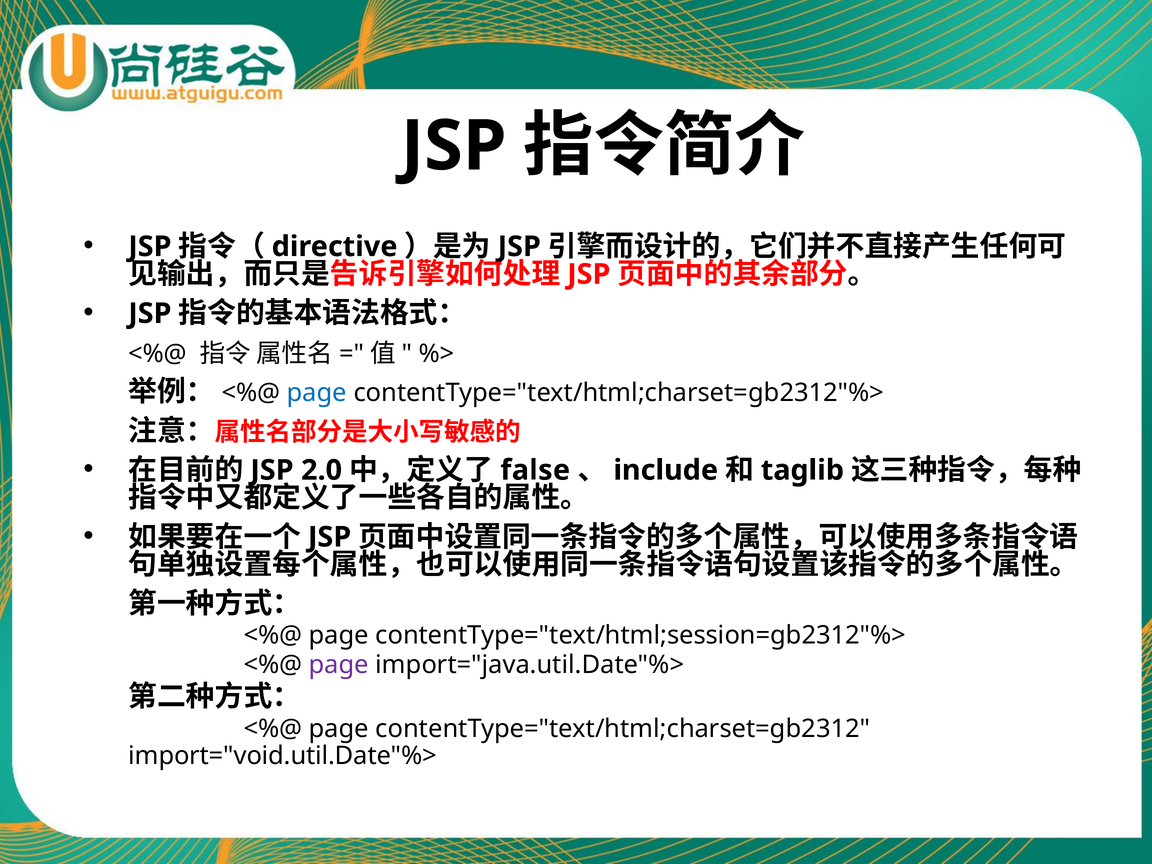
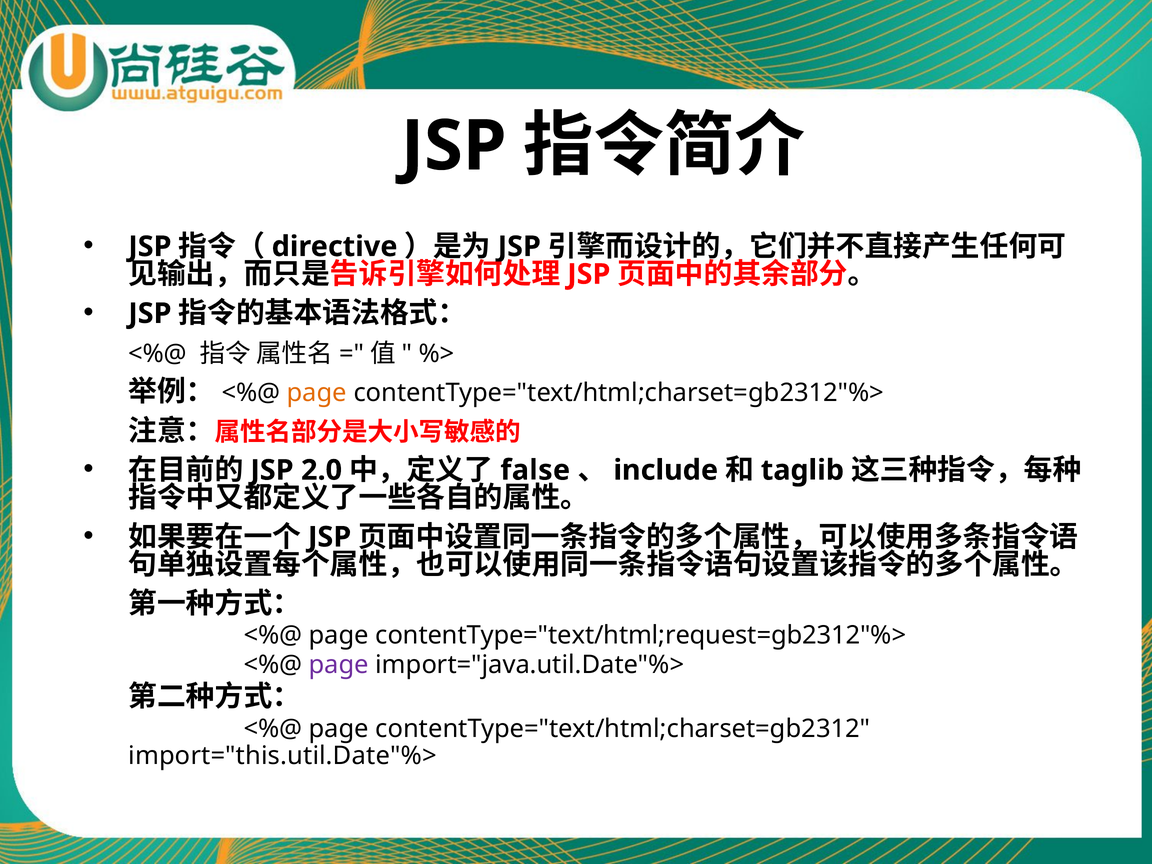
page at (317, 393) colour: blue -> orange
contentType="text/html;session=gb2312"%>: contentType="text/html;session=gb2312"%> -> contentType="text/html;request=gb2312"%>
import="void.util.Date"%>: import="void.util.Date"%> -> import="this.util.Date"%>
